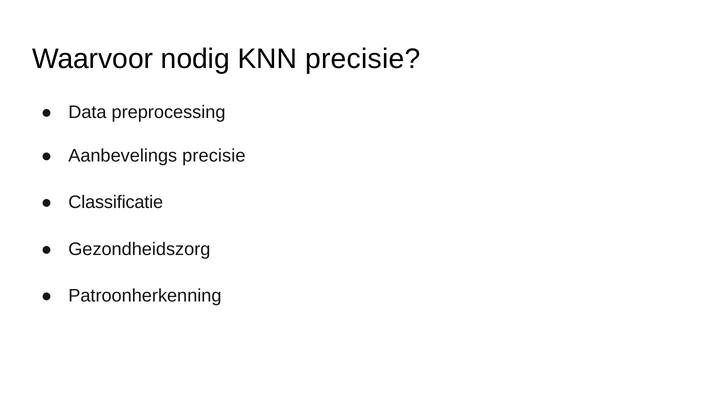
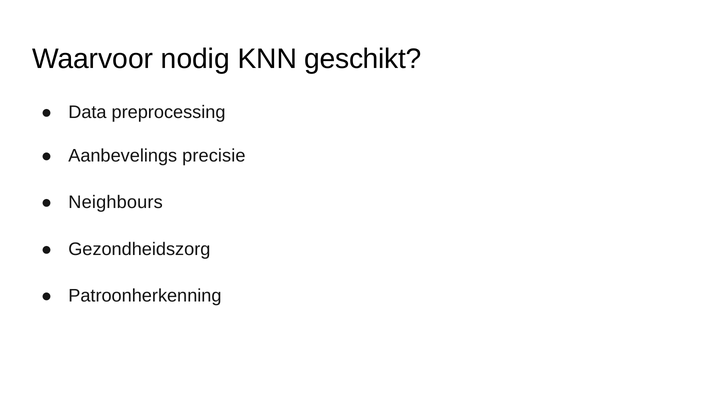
KNN precisie: precisie -> geschikt
Classificatie: Classificatie -> Neighbours
